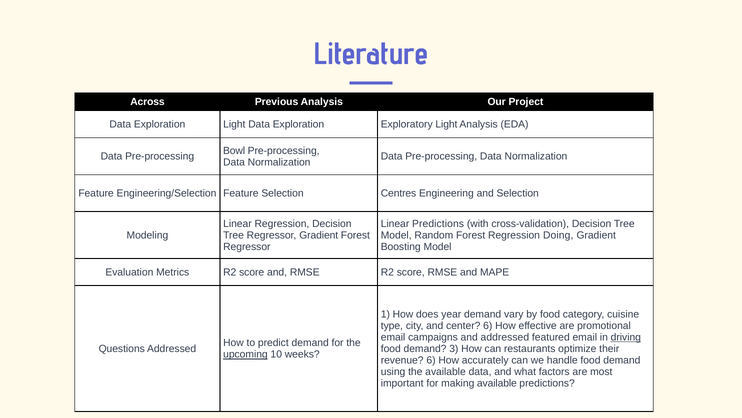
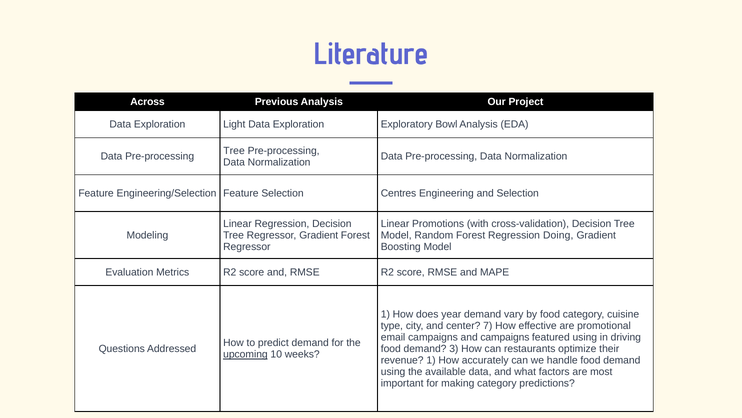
Exploratory Light: Light -> Bowl
Bowl at (234, 150): Bowl -> Tree
Linear Predictions: Predictions -> Promotions
center 6: 6 -> 7
and addressed: addressed -> campaigns
featured email: email -> using
driving underline: present -> none
revenue 6: 6 -> 1
making available: available -> category
